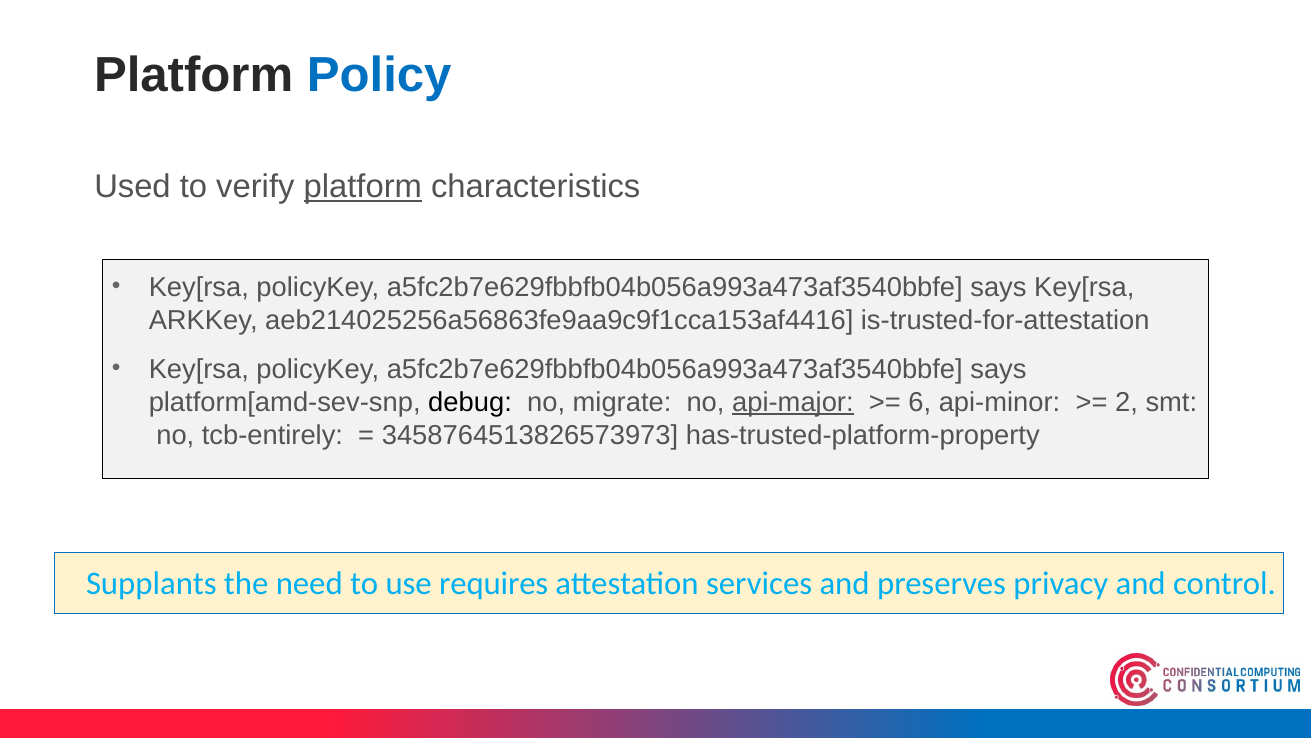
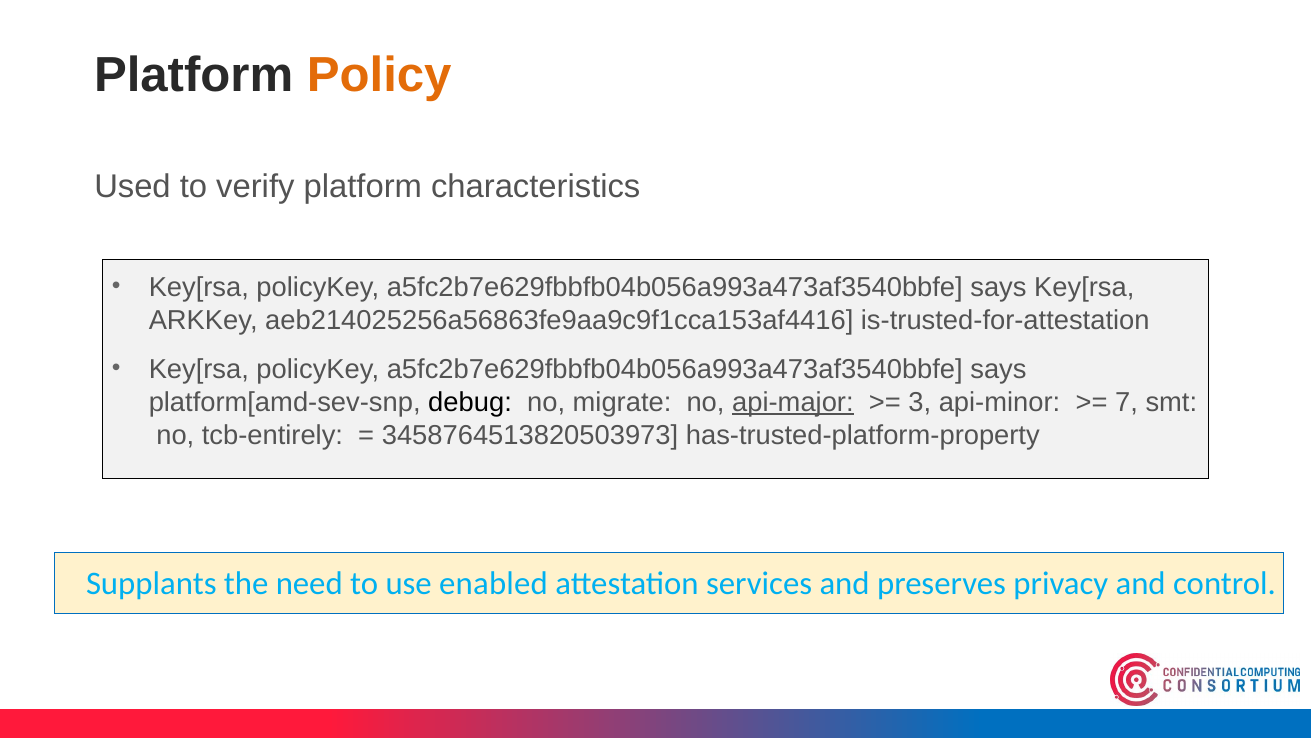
Policy colour: blue -> orange
platform at (363, 187) underline: present -> none
6: 6 -> 3
2: 2 -> 7
3458764513826573973: 3458764513826573973 -> 3458764513820503973
requires: requires -> enabled
